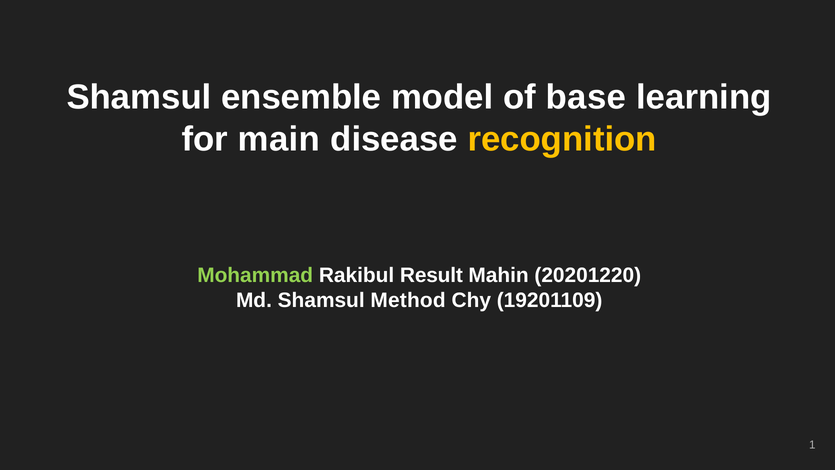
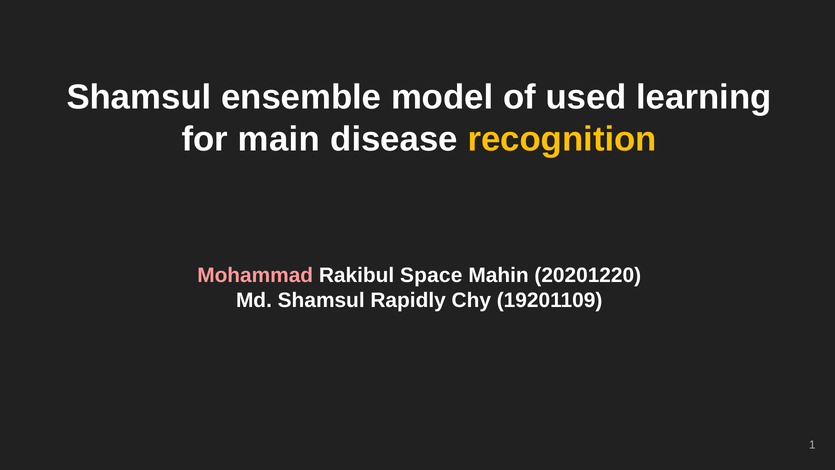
base: base -> used
Mohammad colour: light green -> pink
Result: Result -> Space
Method: Method -> Rapidly
